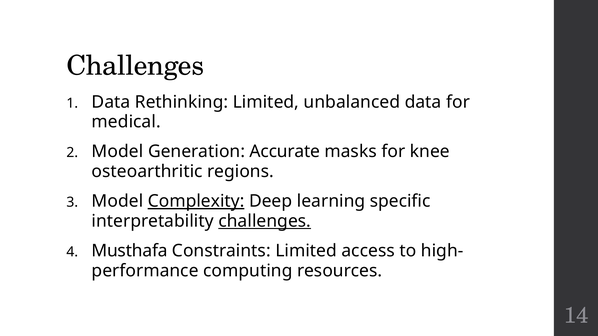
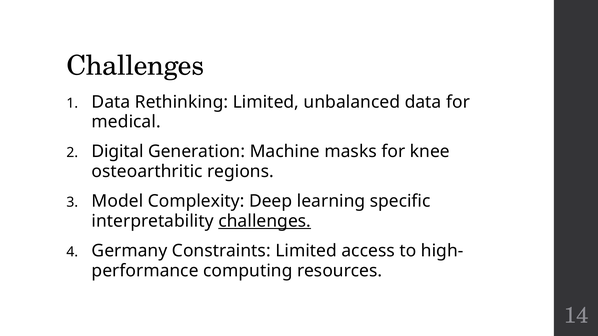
Model at (117, 152): Model -> Digital
Accurate: Accurate -> Machine
Complexity underline: present -> none
Musthafa: Musthafa -> Germany
